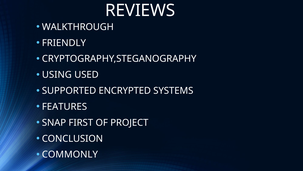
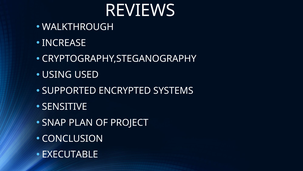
FRIENDLY: FRIENDLY -> INCREASE
FEATURES: FEATURES -> SENSITIVE
FIRST: FIRST -> PLAN
COMMONLY: COMMONLY -> EXECUTABLE
